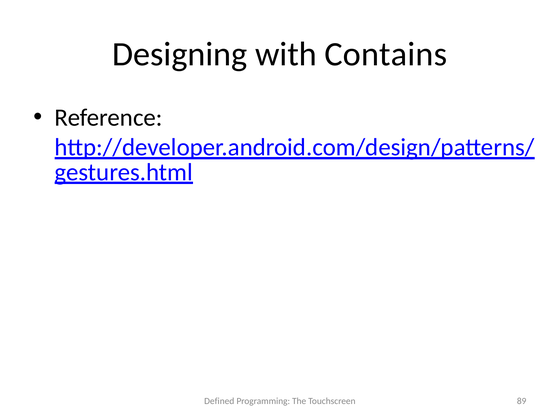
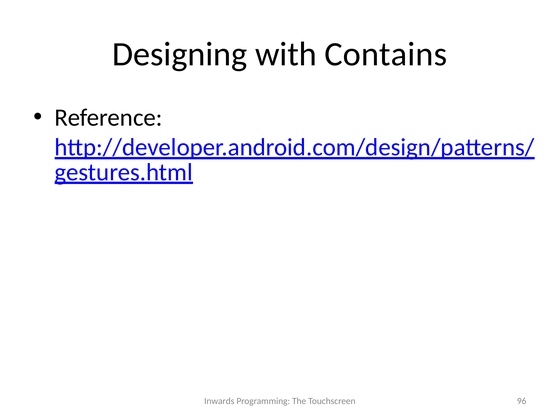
Defined: Defined -> Inwards
89: 89 -> 96
